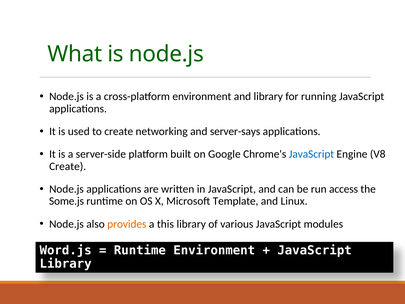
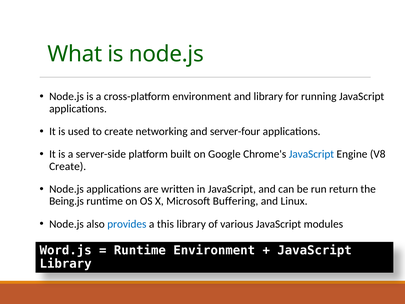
server-says: server-says -> server-four
access: access -> return
Some.js: Some.js -> Being.js
Template: Template -> Buffering
provides colour: orange -> blue
